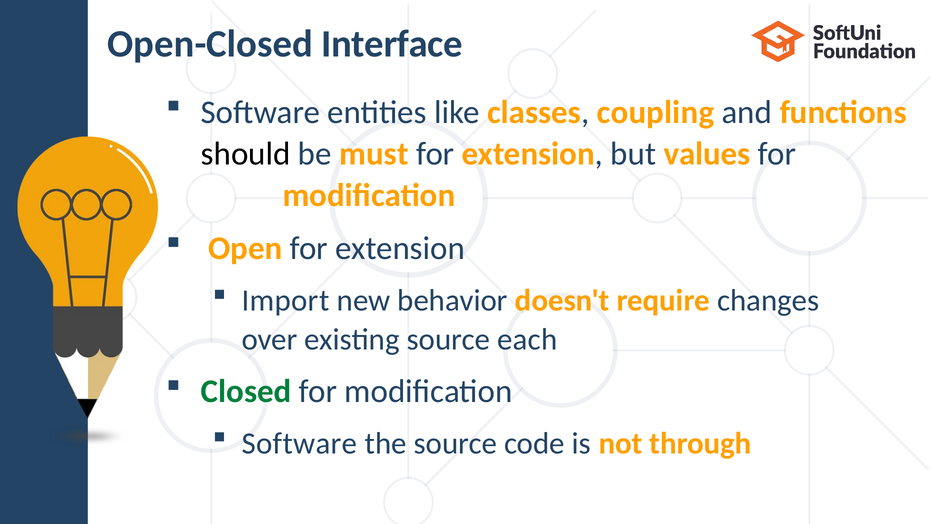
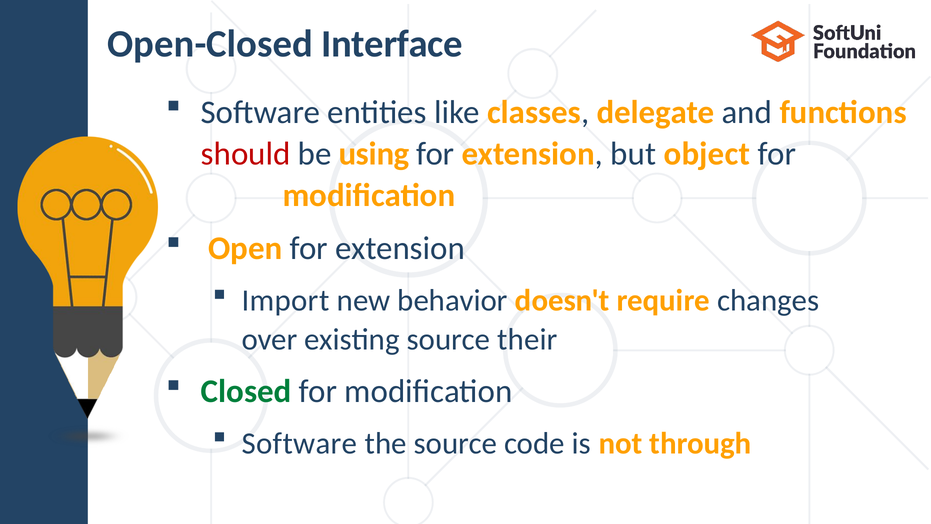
coupling: coupling -> delegate
should colour: black -> red
must: must -> using
values: values -> object
each: each -> their
